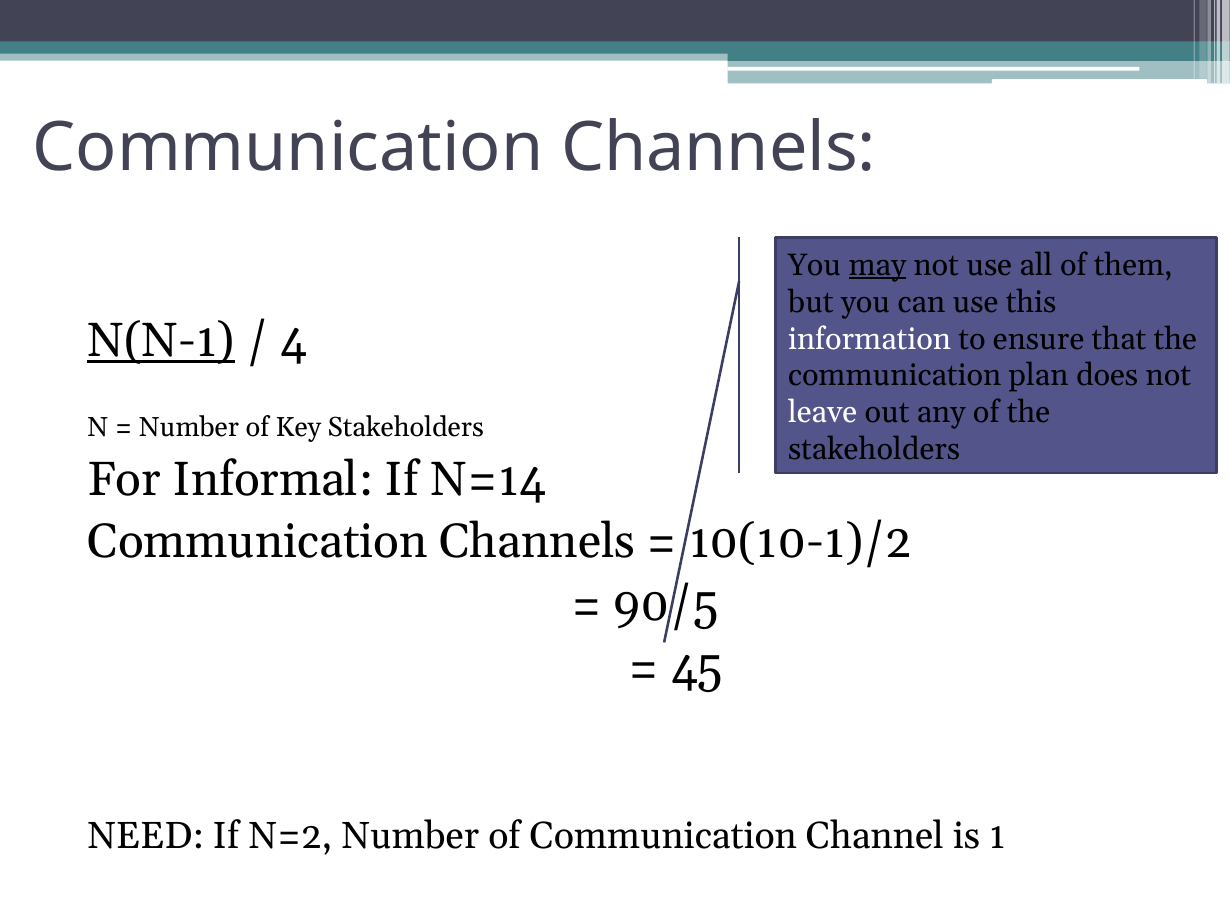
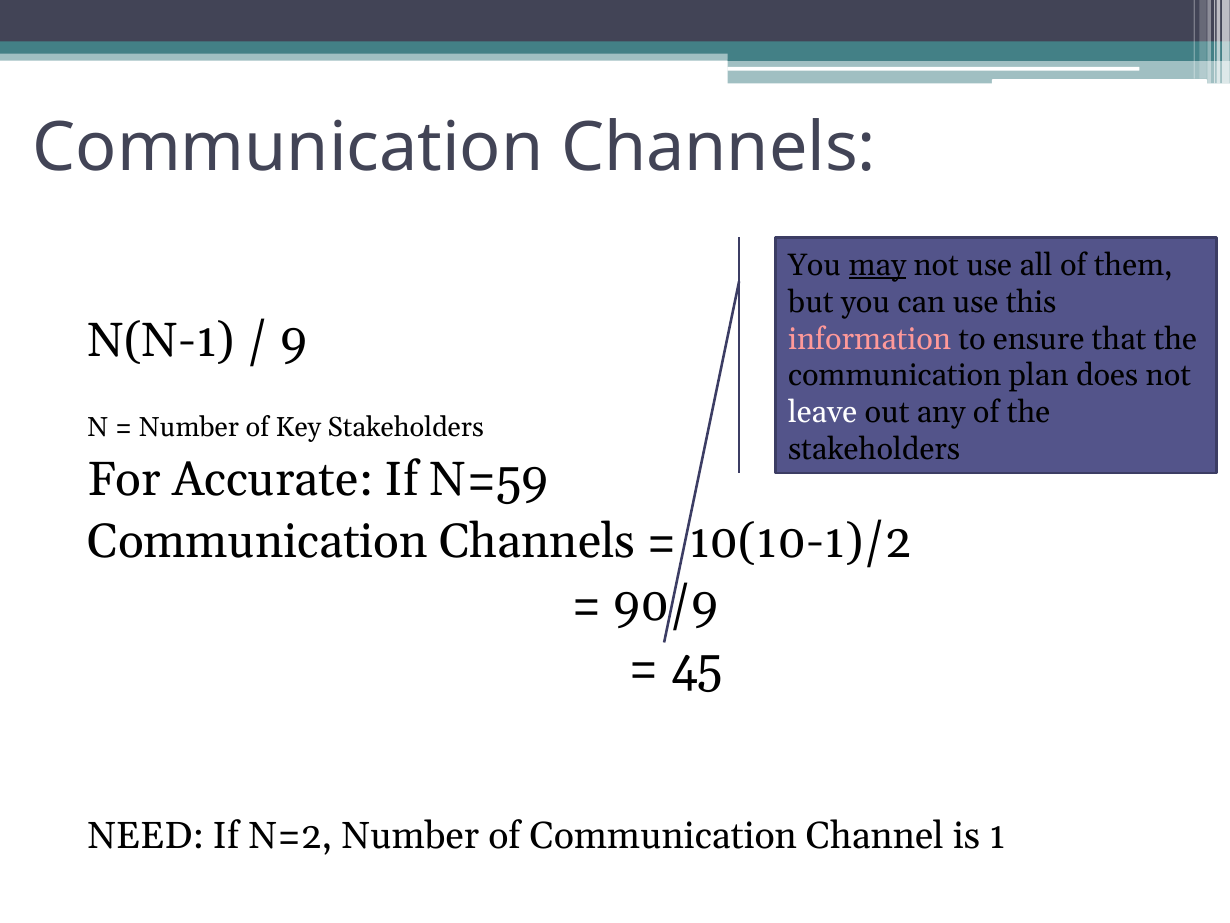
N(N-1 underline: present -> none
4: 4 -> 9
information colour: white -> pink
Informal: Informal -> Accurate
N=14: N=14 -> N=59
90/5: 90/5 -> 90/9
